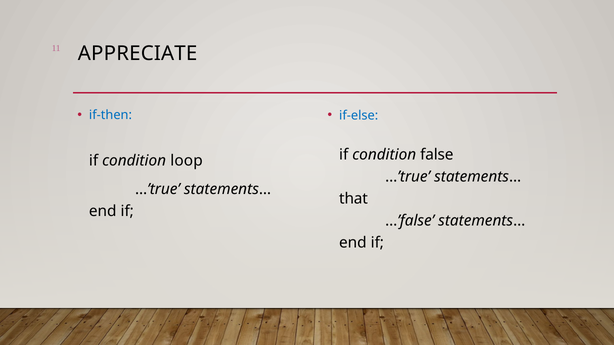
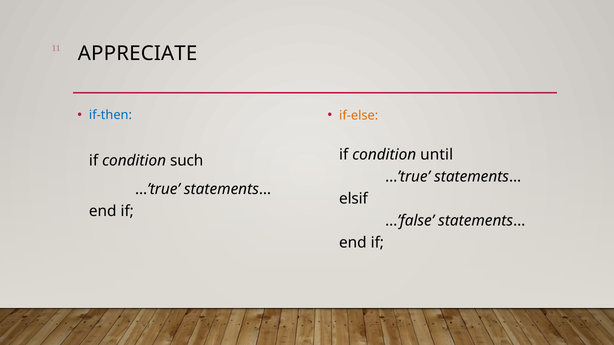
if-else colour: blue -> orange
false: false -> until
loop: loop -> such
that: that -> elsif
